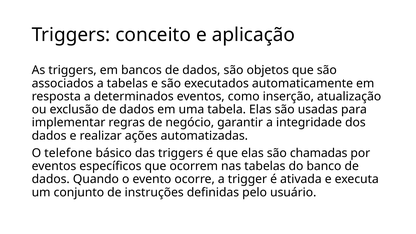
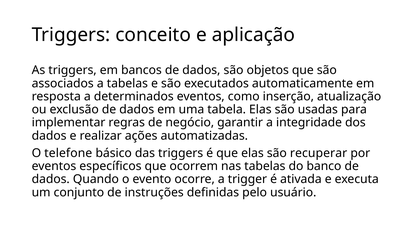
chamadas: chamadas -> recuperar
